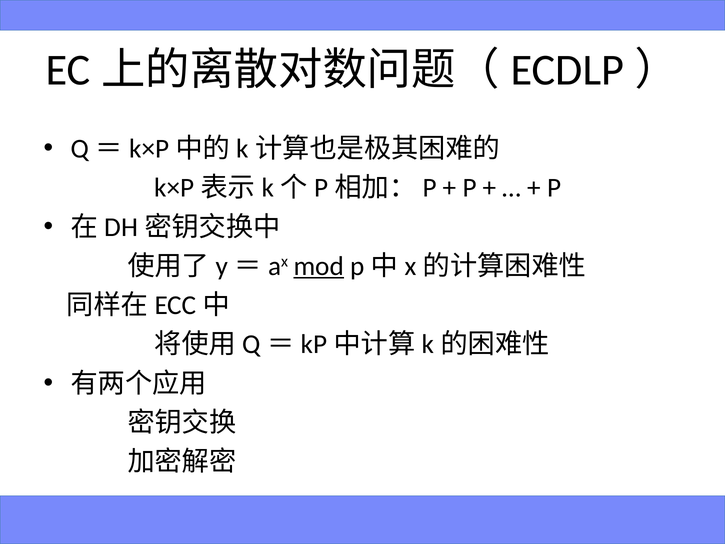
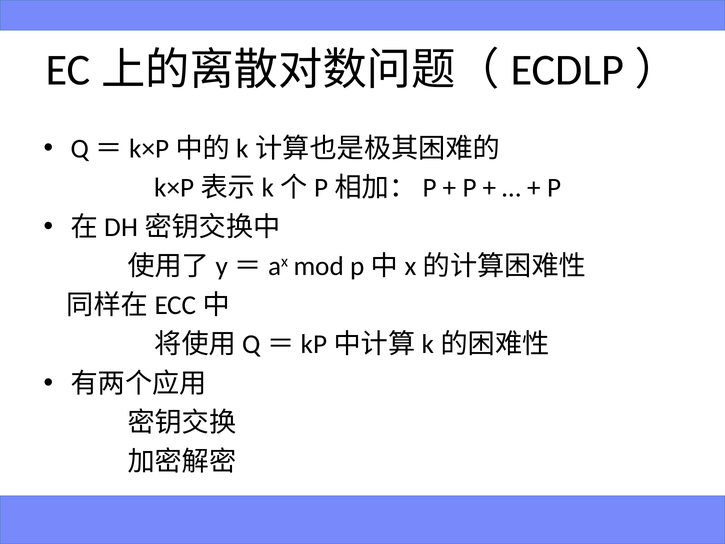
mod underline: present -> none
